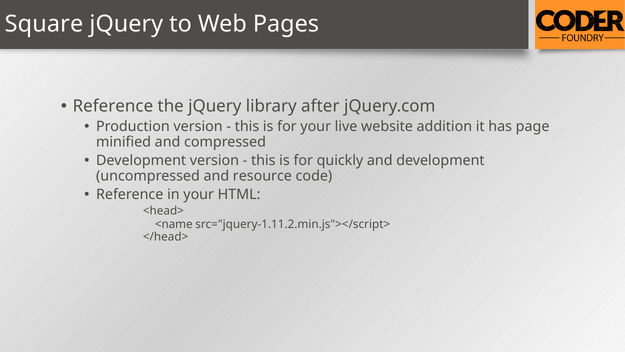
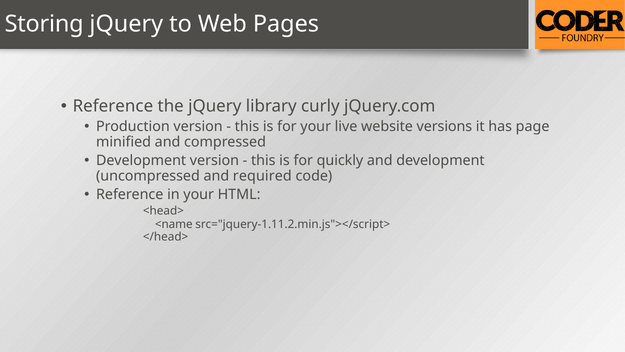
Square: Square -> Storing
after: after -> curly
addition: addition -> versions
resource: resource -> required
